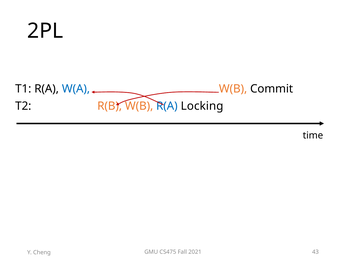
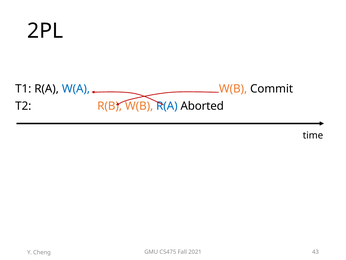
Locking: Locking -> Aborted
